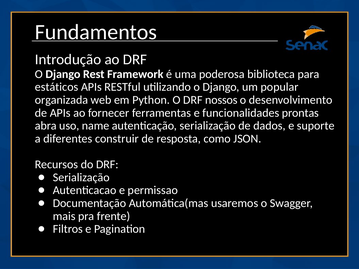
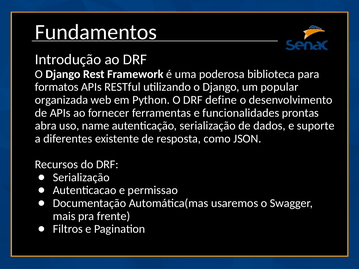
estáticos: estáticos -> formatos
nossos: nossos -> define
construir: construir -> existente
